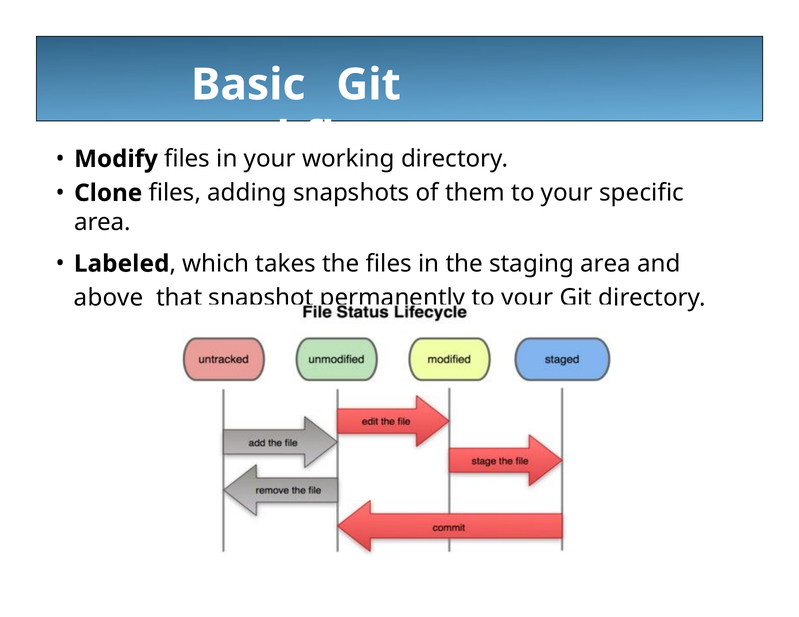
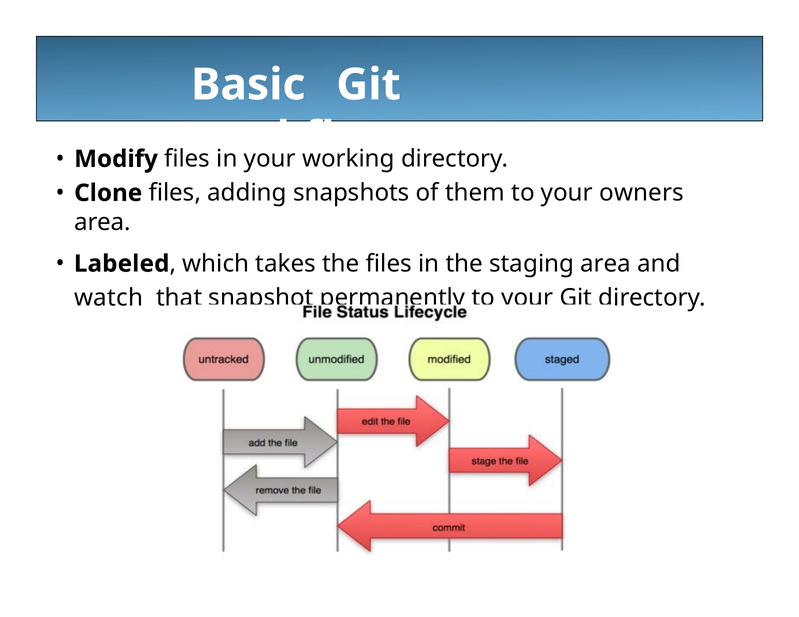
specific: specific -> owners
above: above -> watch
